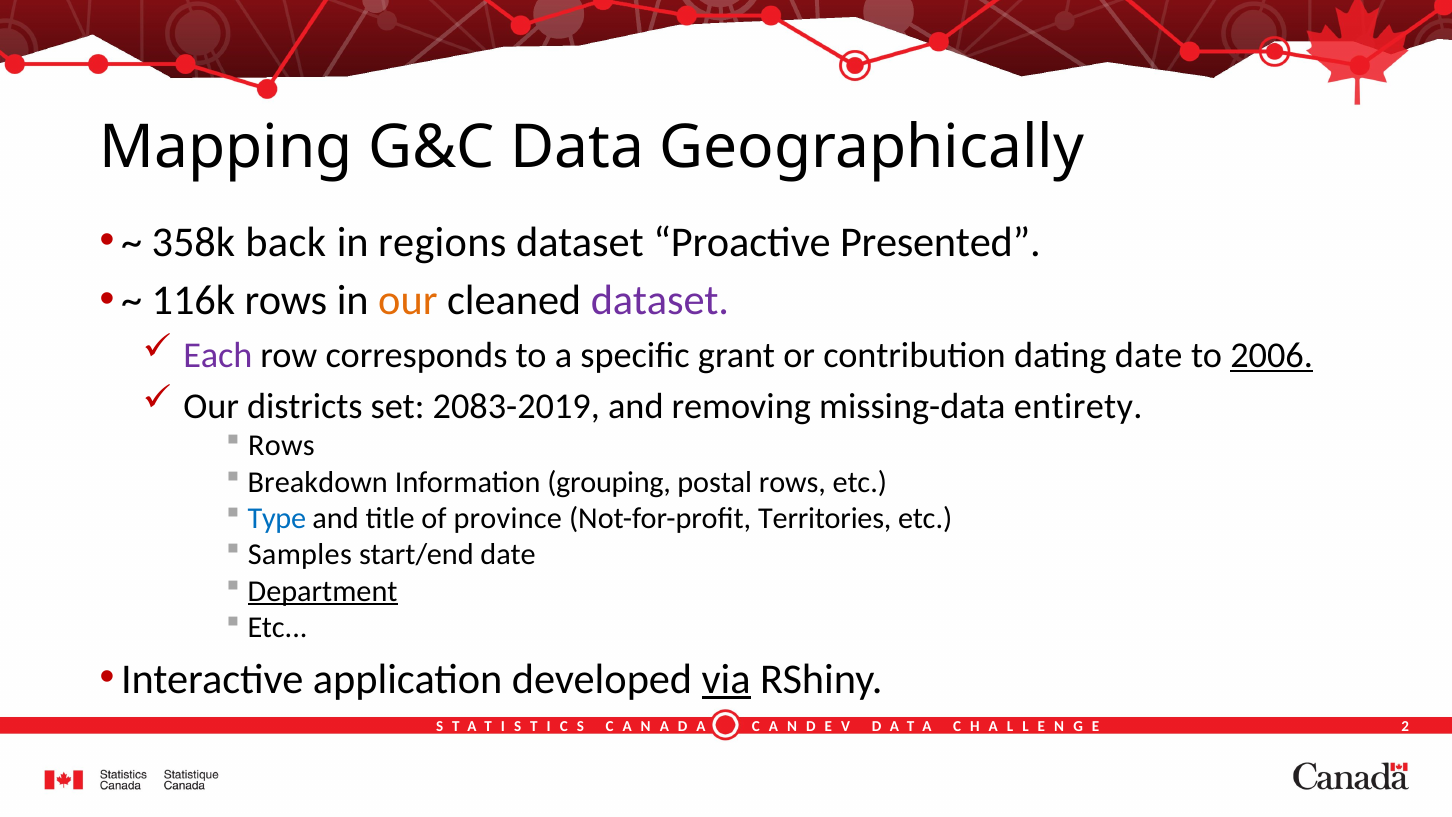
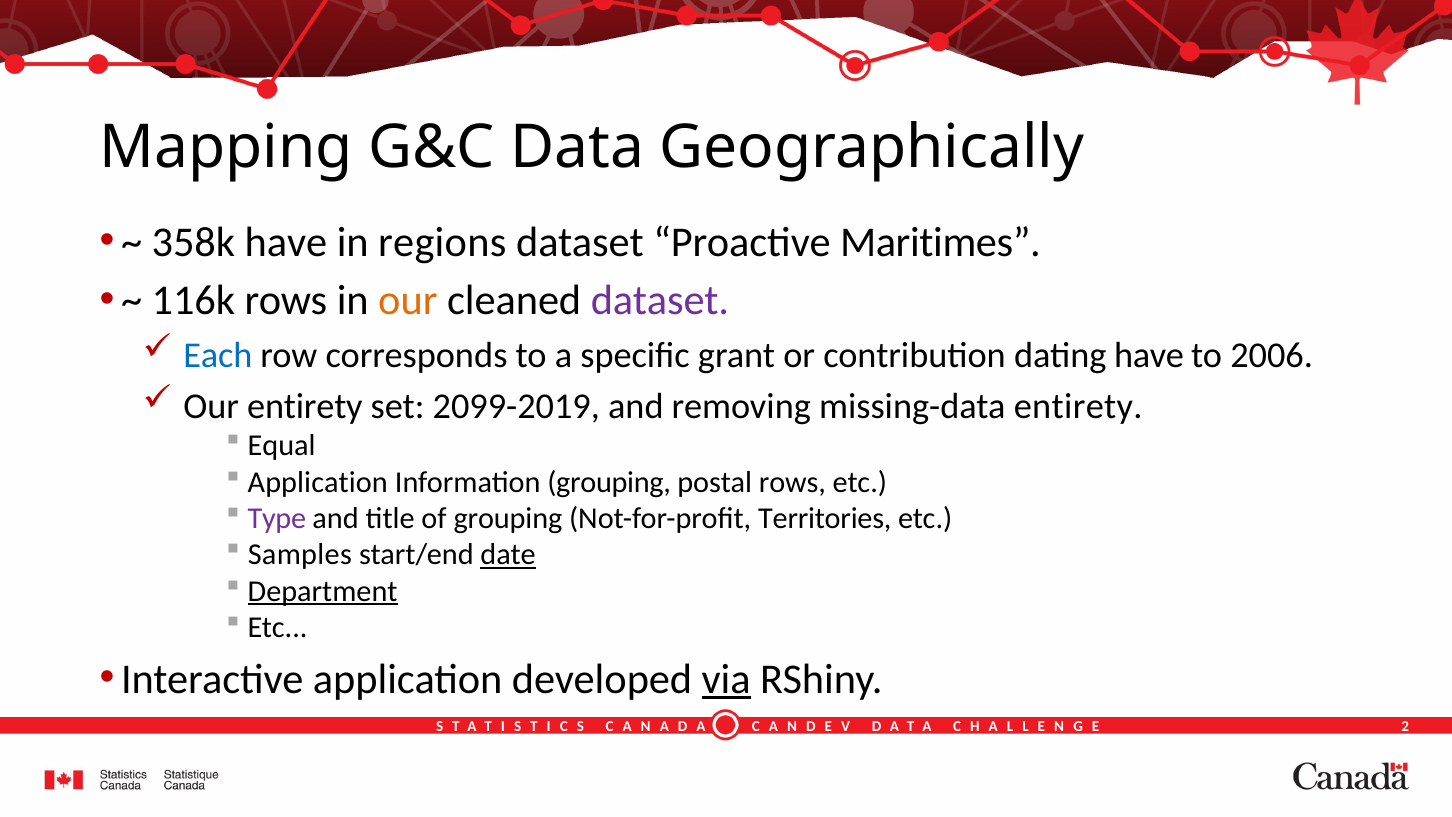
358k back: back -> have
Presented: Presented -> Maritimes
Each colour: purple -> blue
dating date: date -> have
2006 underline: present -> none
Our districts: districts -> entirety
2083-2019: 2083-2019 -> 2099-2019
Rows at (281, 446): Rows -> Equal
Breakdown at (318, 482): Breakdown -> Application
Type colour: blue -> purple
of province: province -> grouping
date at (508, 555) underline: none -> present
